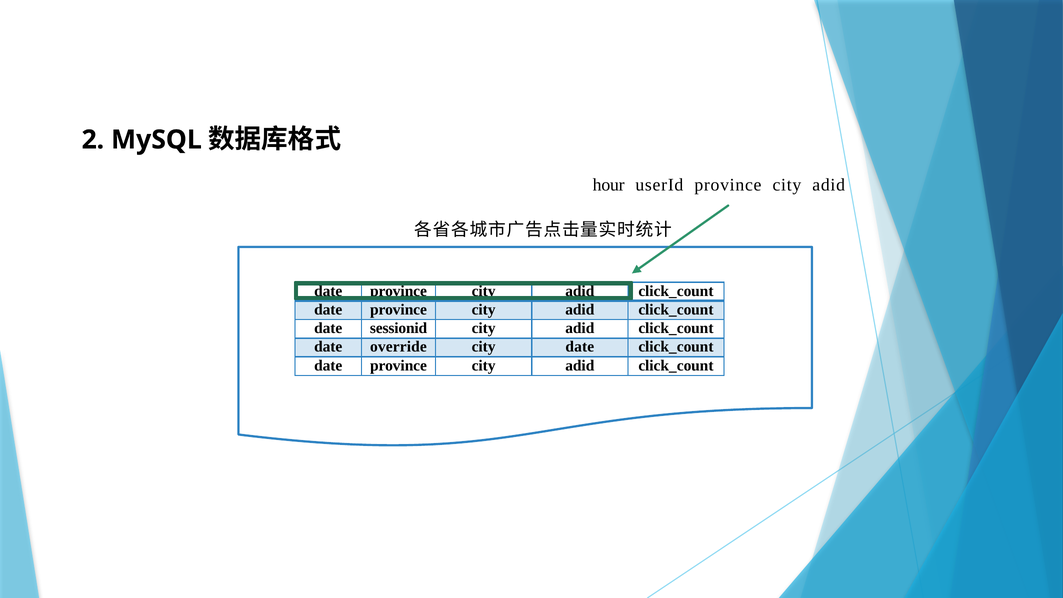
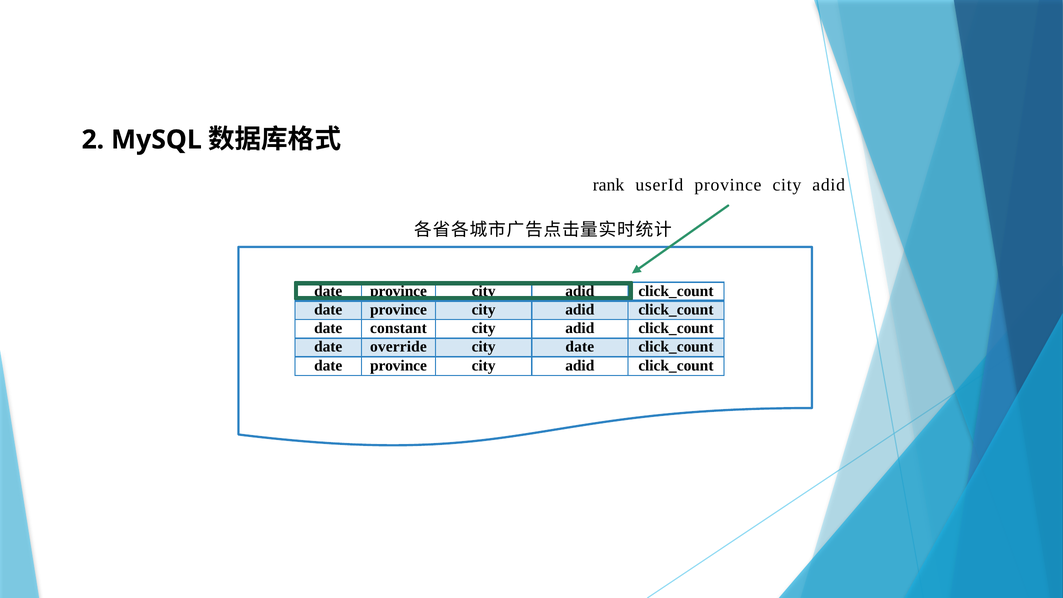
hour: hour -> rank
sessionid: sessionid -> constant
